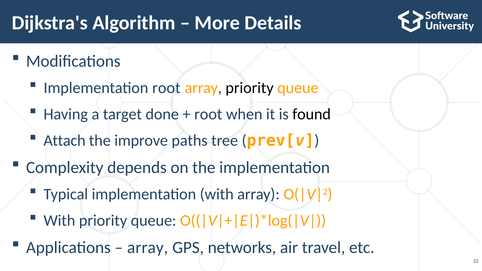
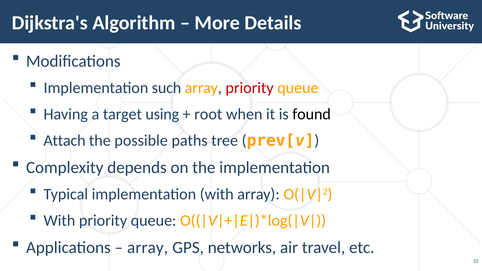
Implementation root: root -> such
priority at (250, 88) colour: black -> red
done: done -> using
improve: improve -> possible
